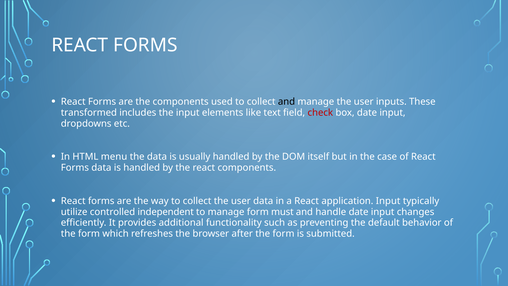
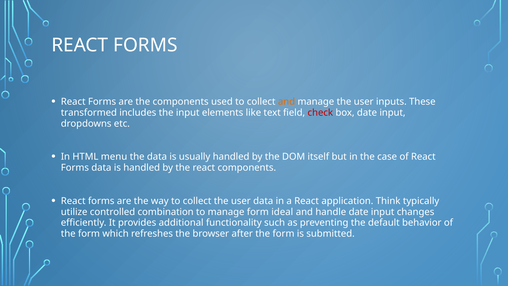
and at (287, 102) colour: black -> orange
application Input: Input -> Think
independent: independent -> combination
must: must -> ideal
